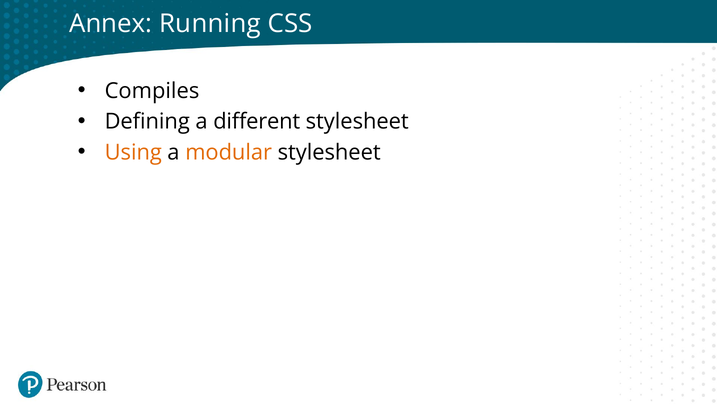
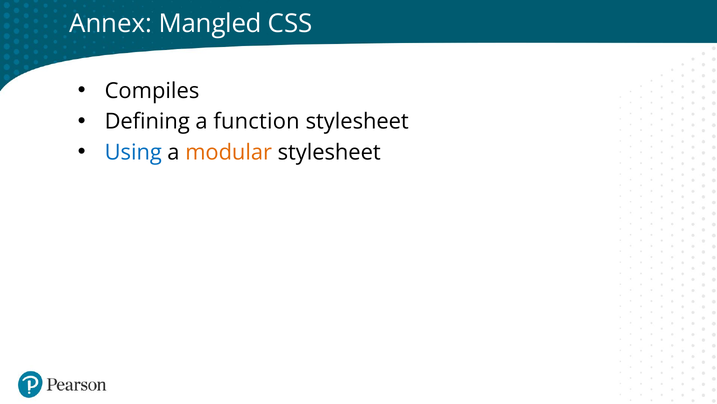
Running: Running -> Mangled
different: different -> function
Using colour: orange -> blue
